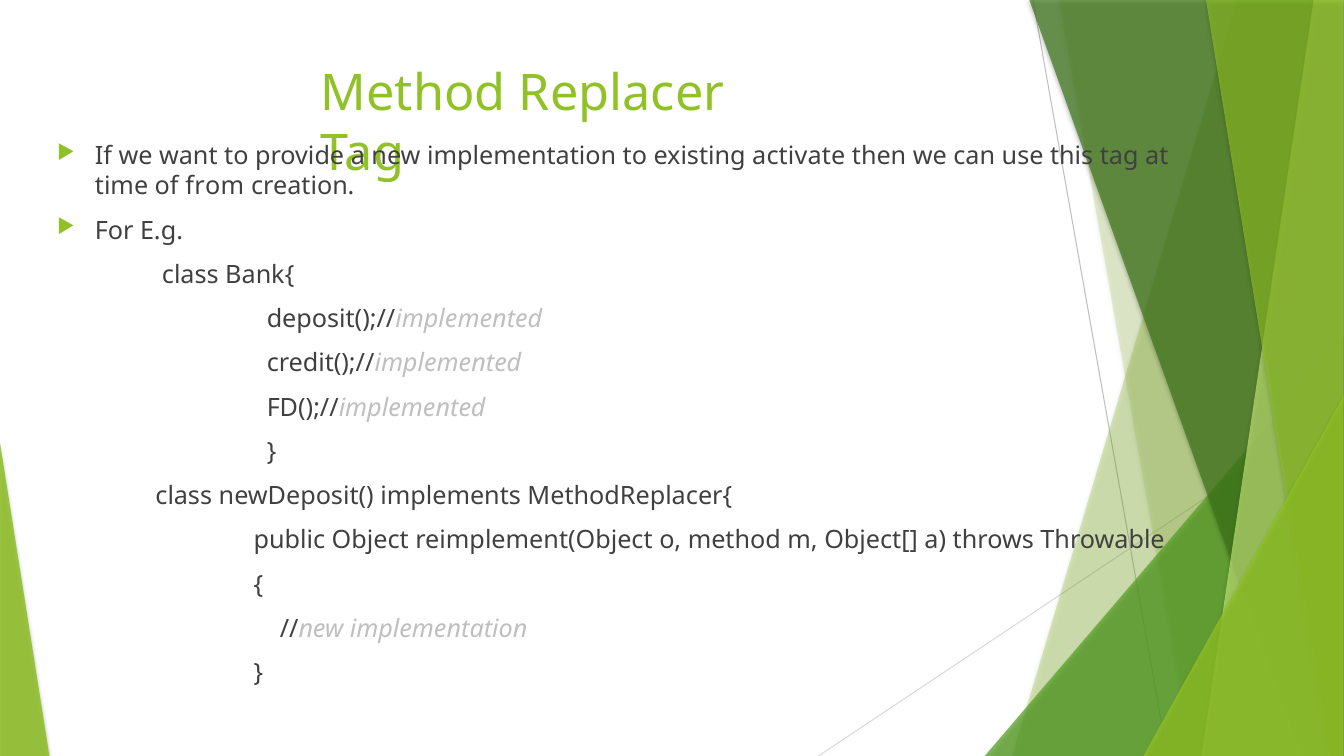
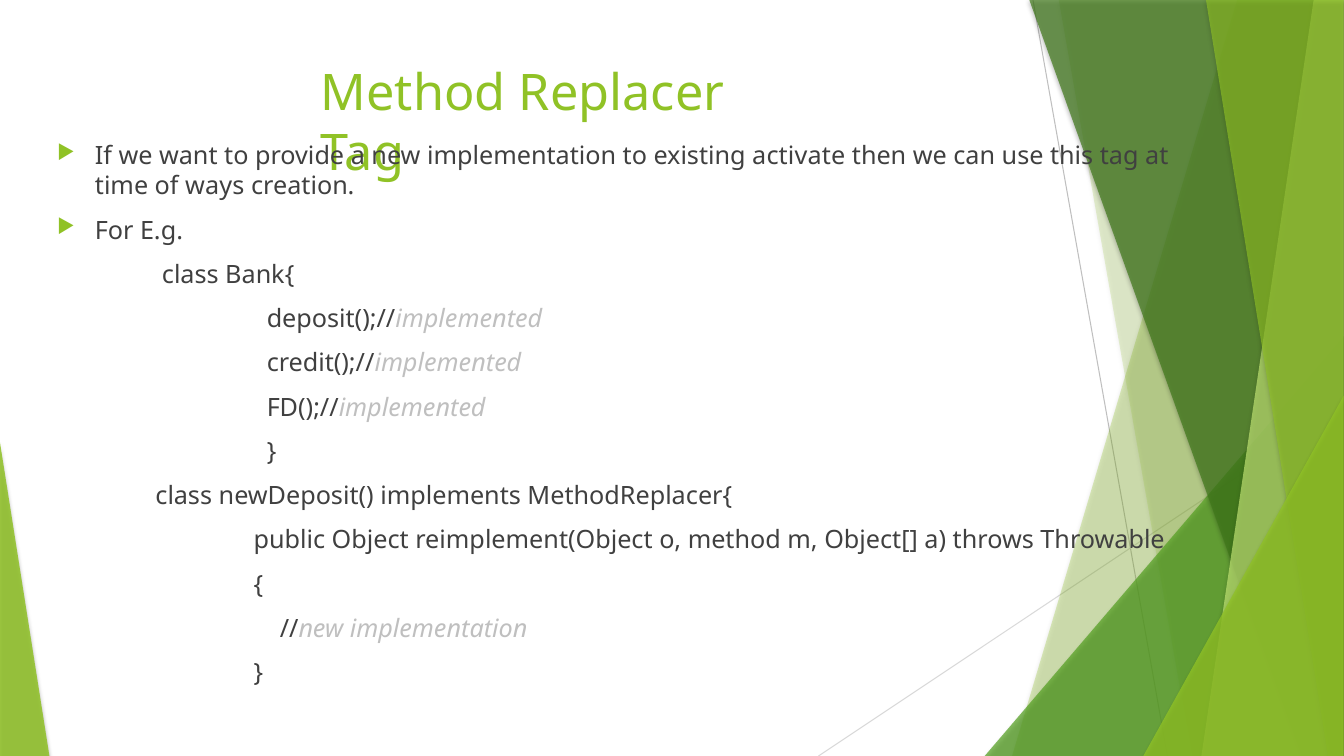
from: from -> ways
